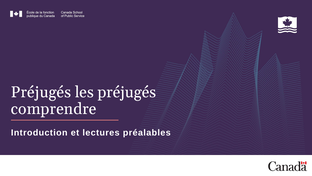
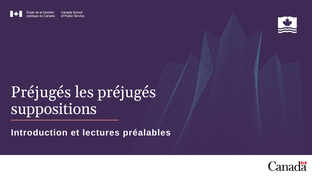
comprendre: comprendre -> suppositions
